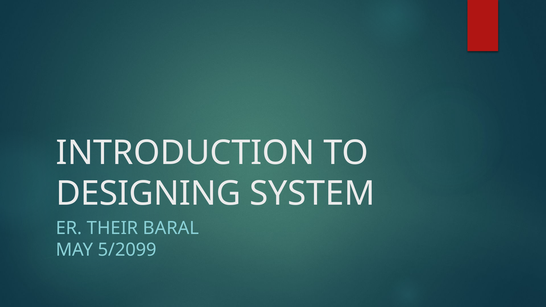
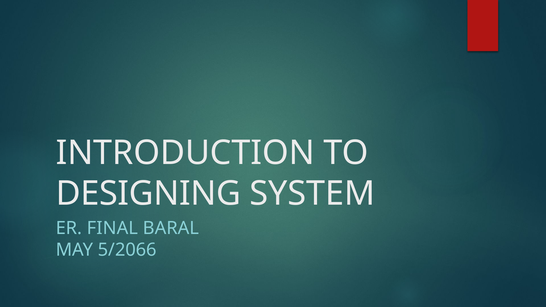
THEIR: THEIR -> FINAL
5/2099: 5/2099 -> 5/2066
